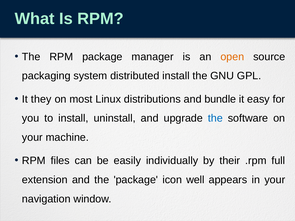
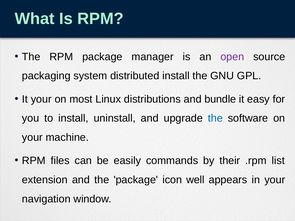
open colour: orange -> purple
It they: they -> your
individually: individually -> commands
full: full -> list
